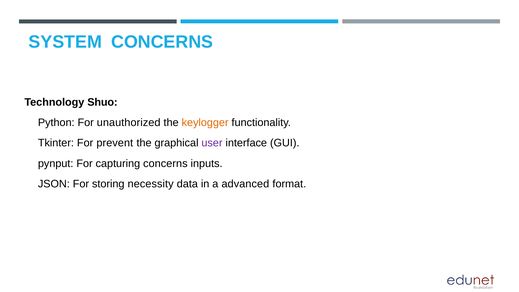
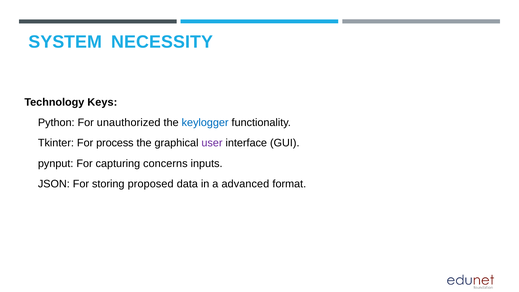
SYSTEM CONCERNS: CONCERNS -> NECESSITY
Shuo: Shuo -> Keys
keylogger colour: orange -> blue
prevent: prevent -> process
necessity: necessity -> proposed
